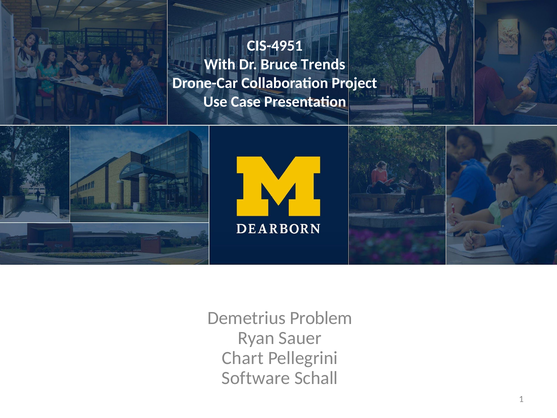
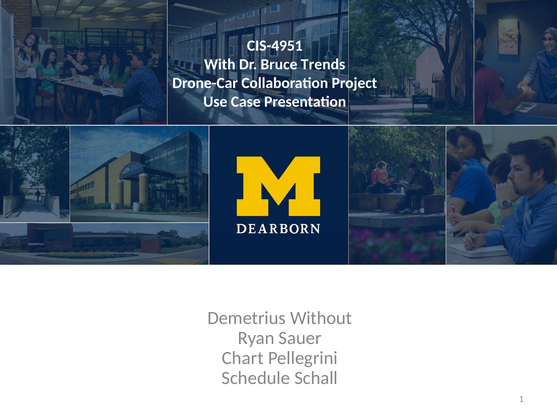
Problem: Problem -> Without
Software: Software -> Schedule
